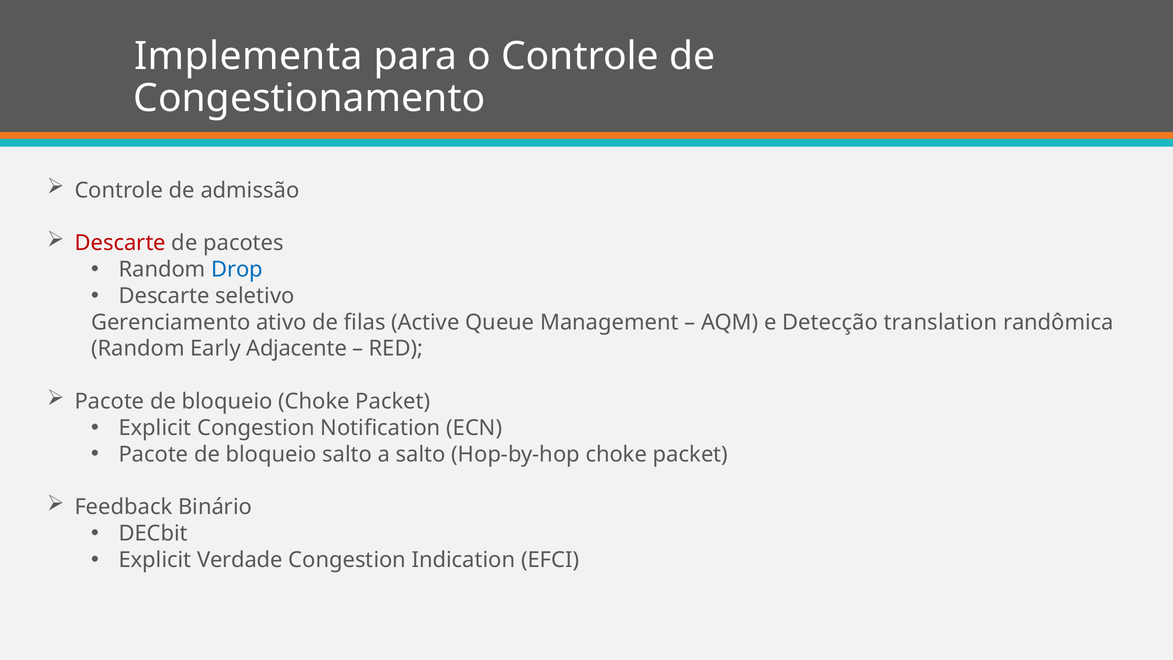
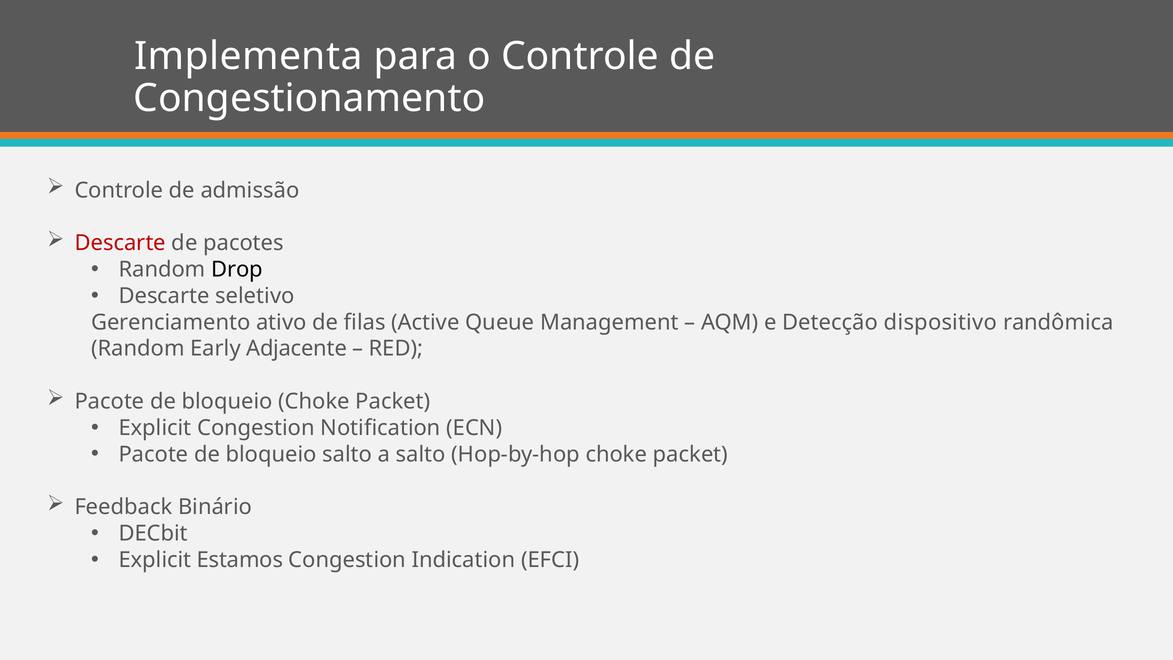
Drop colour: blue -> black
translation: translation -> dispositivo
Verdade: Verdade -> Estamos
